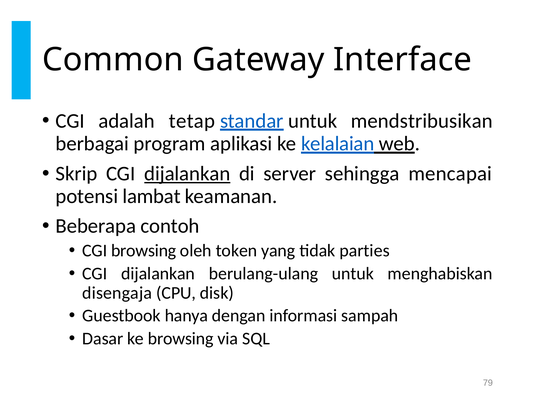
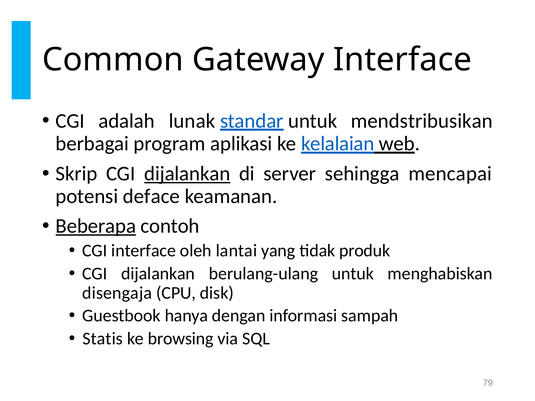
tetap: tetap -> lunak
lambat: lambat -> deface
Beberapa underline: none -> present
CGI browsing: browsing -> interface
token: token -> lantai
parties: parties -> produk
Dasar: Dasar -> Statis
